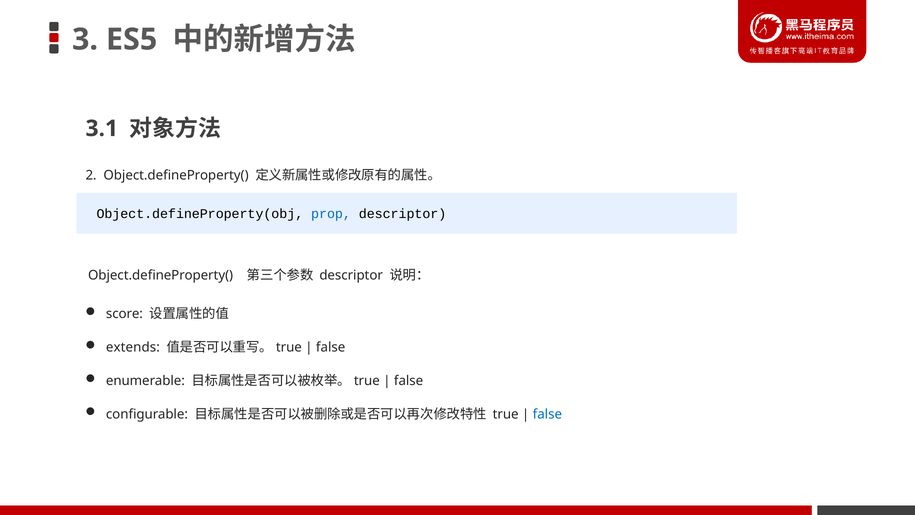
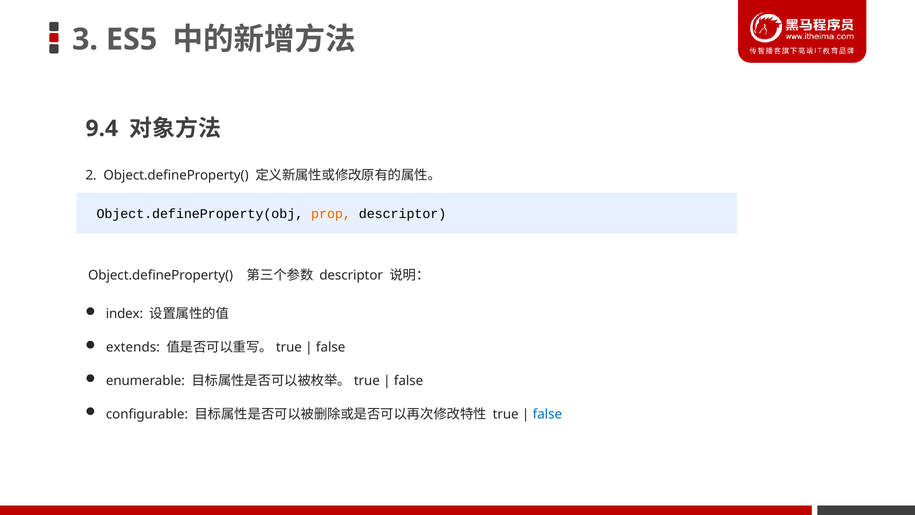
3.1: 3.1 -> 9.4
prop colour: blue -> orange
score: score -> index
